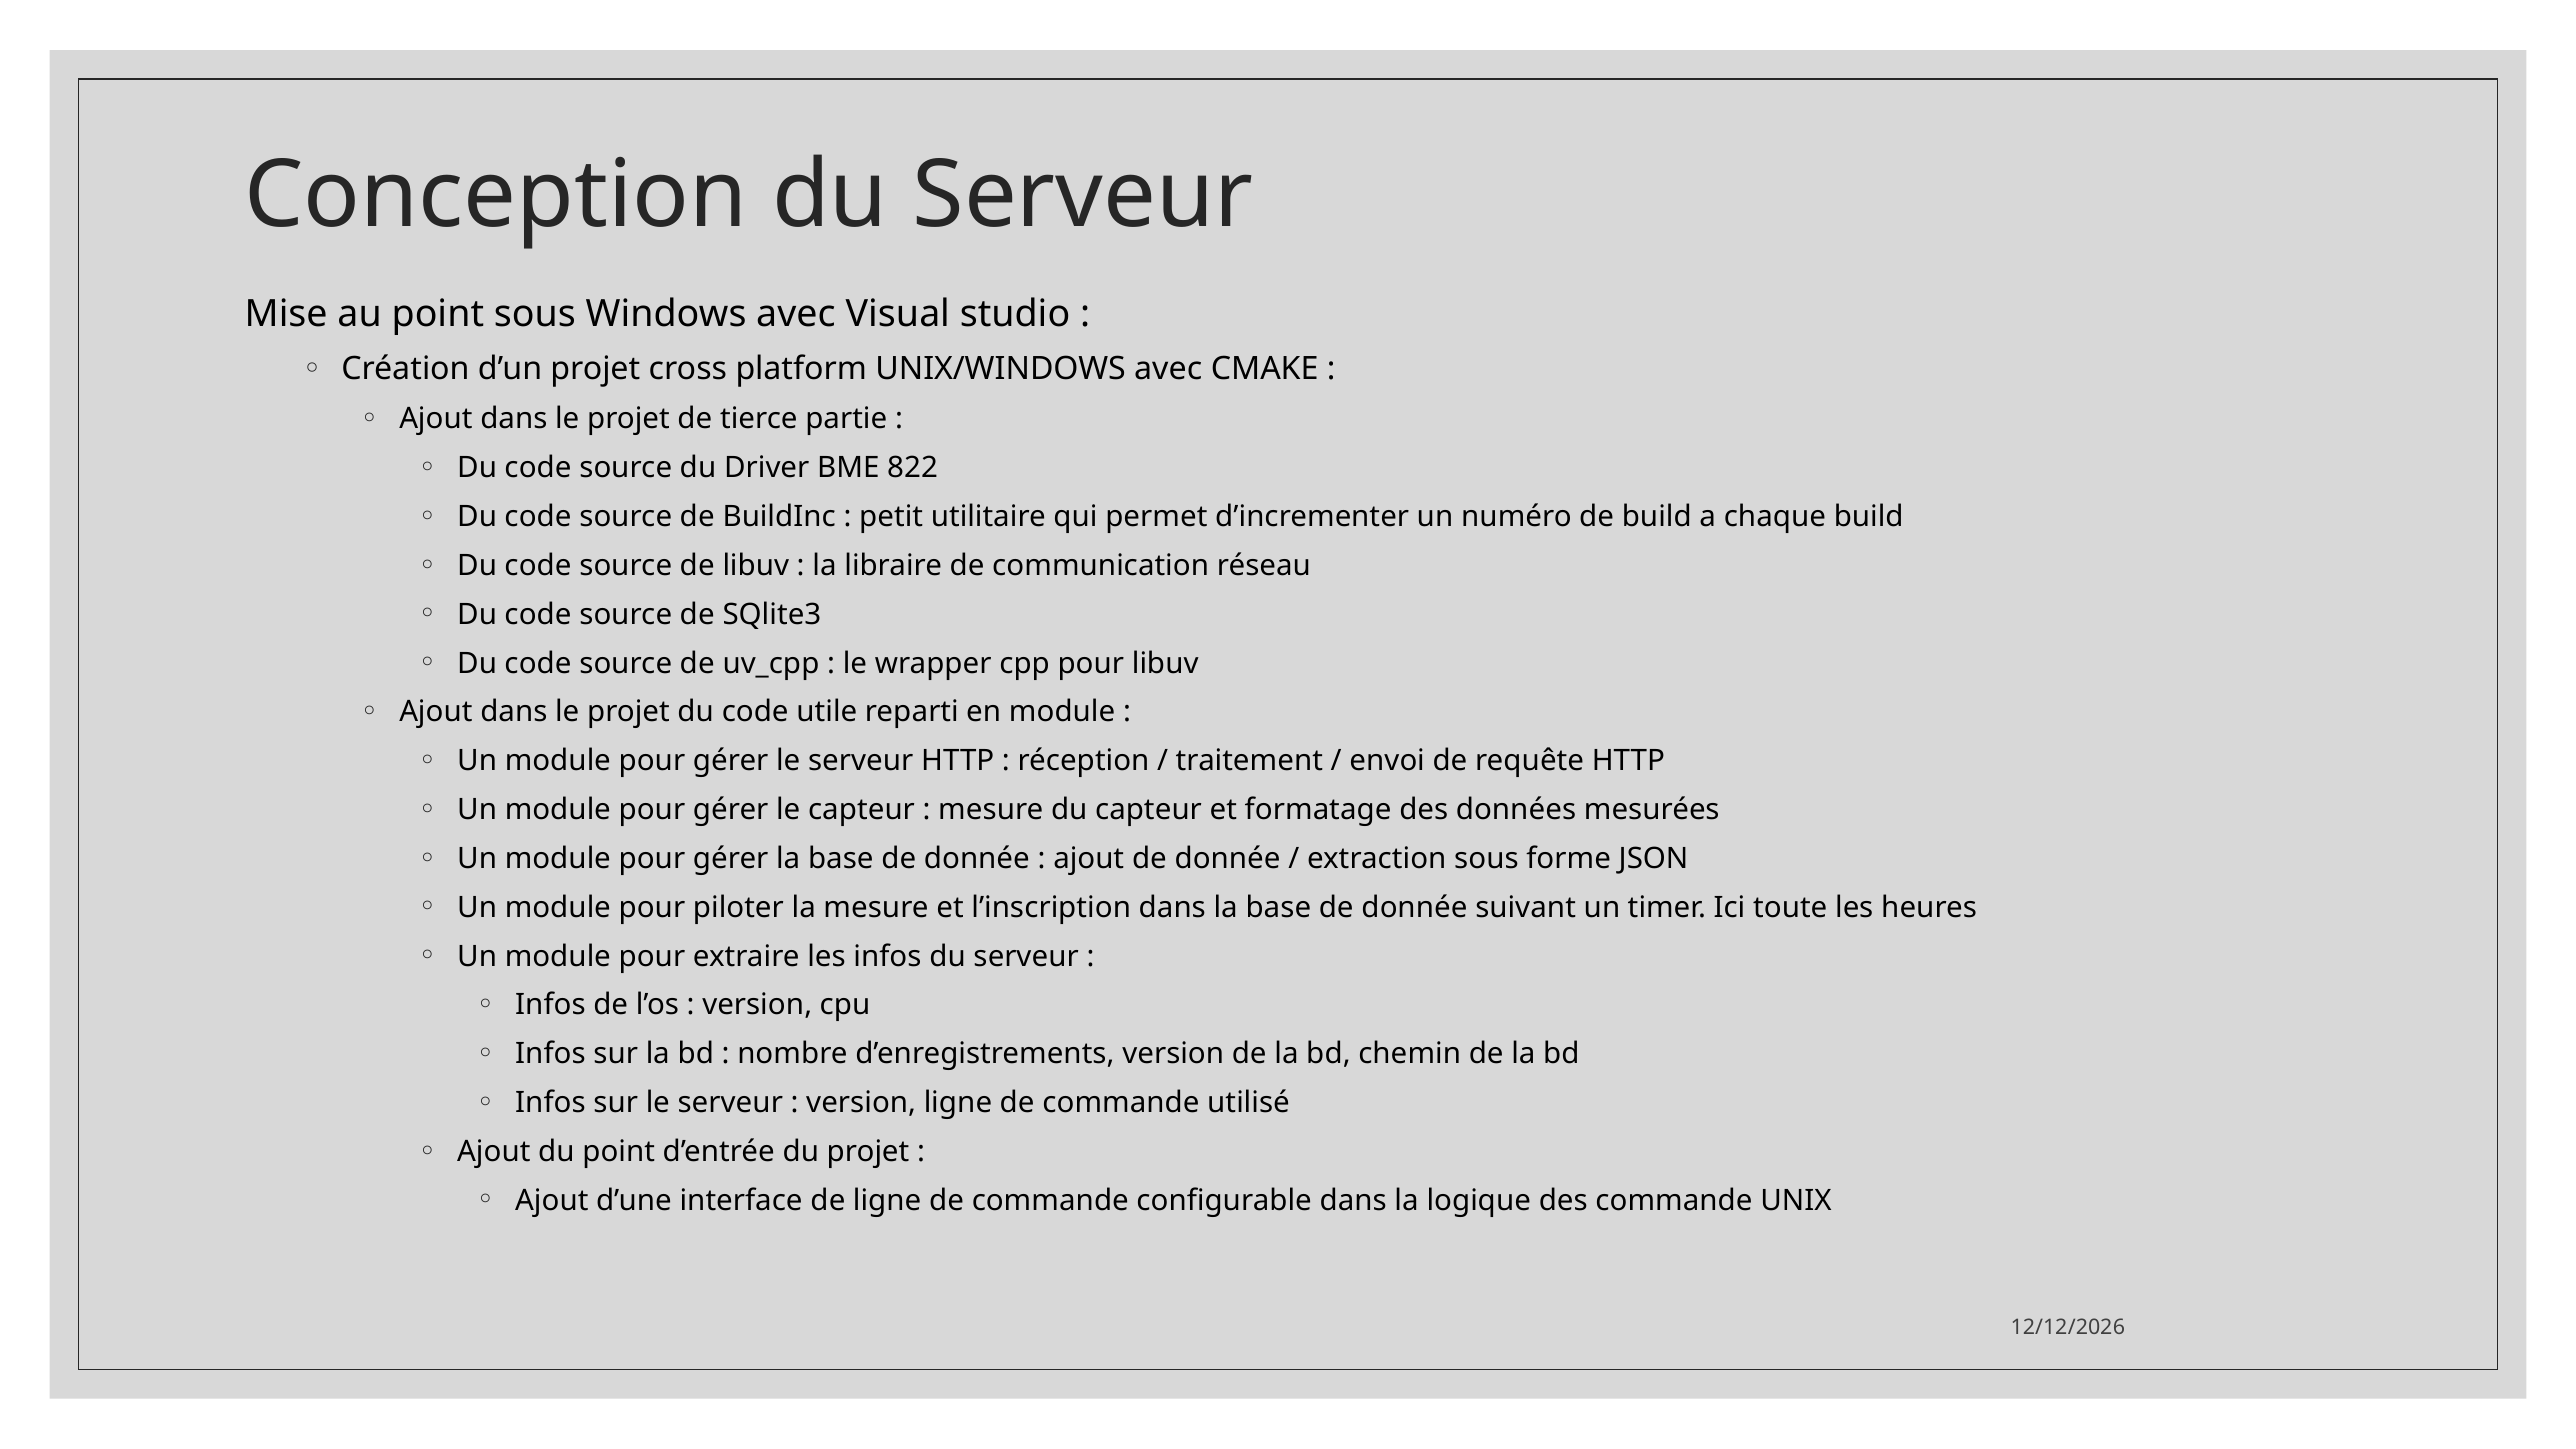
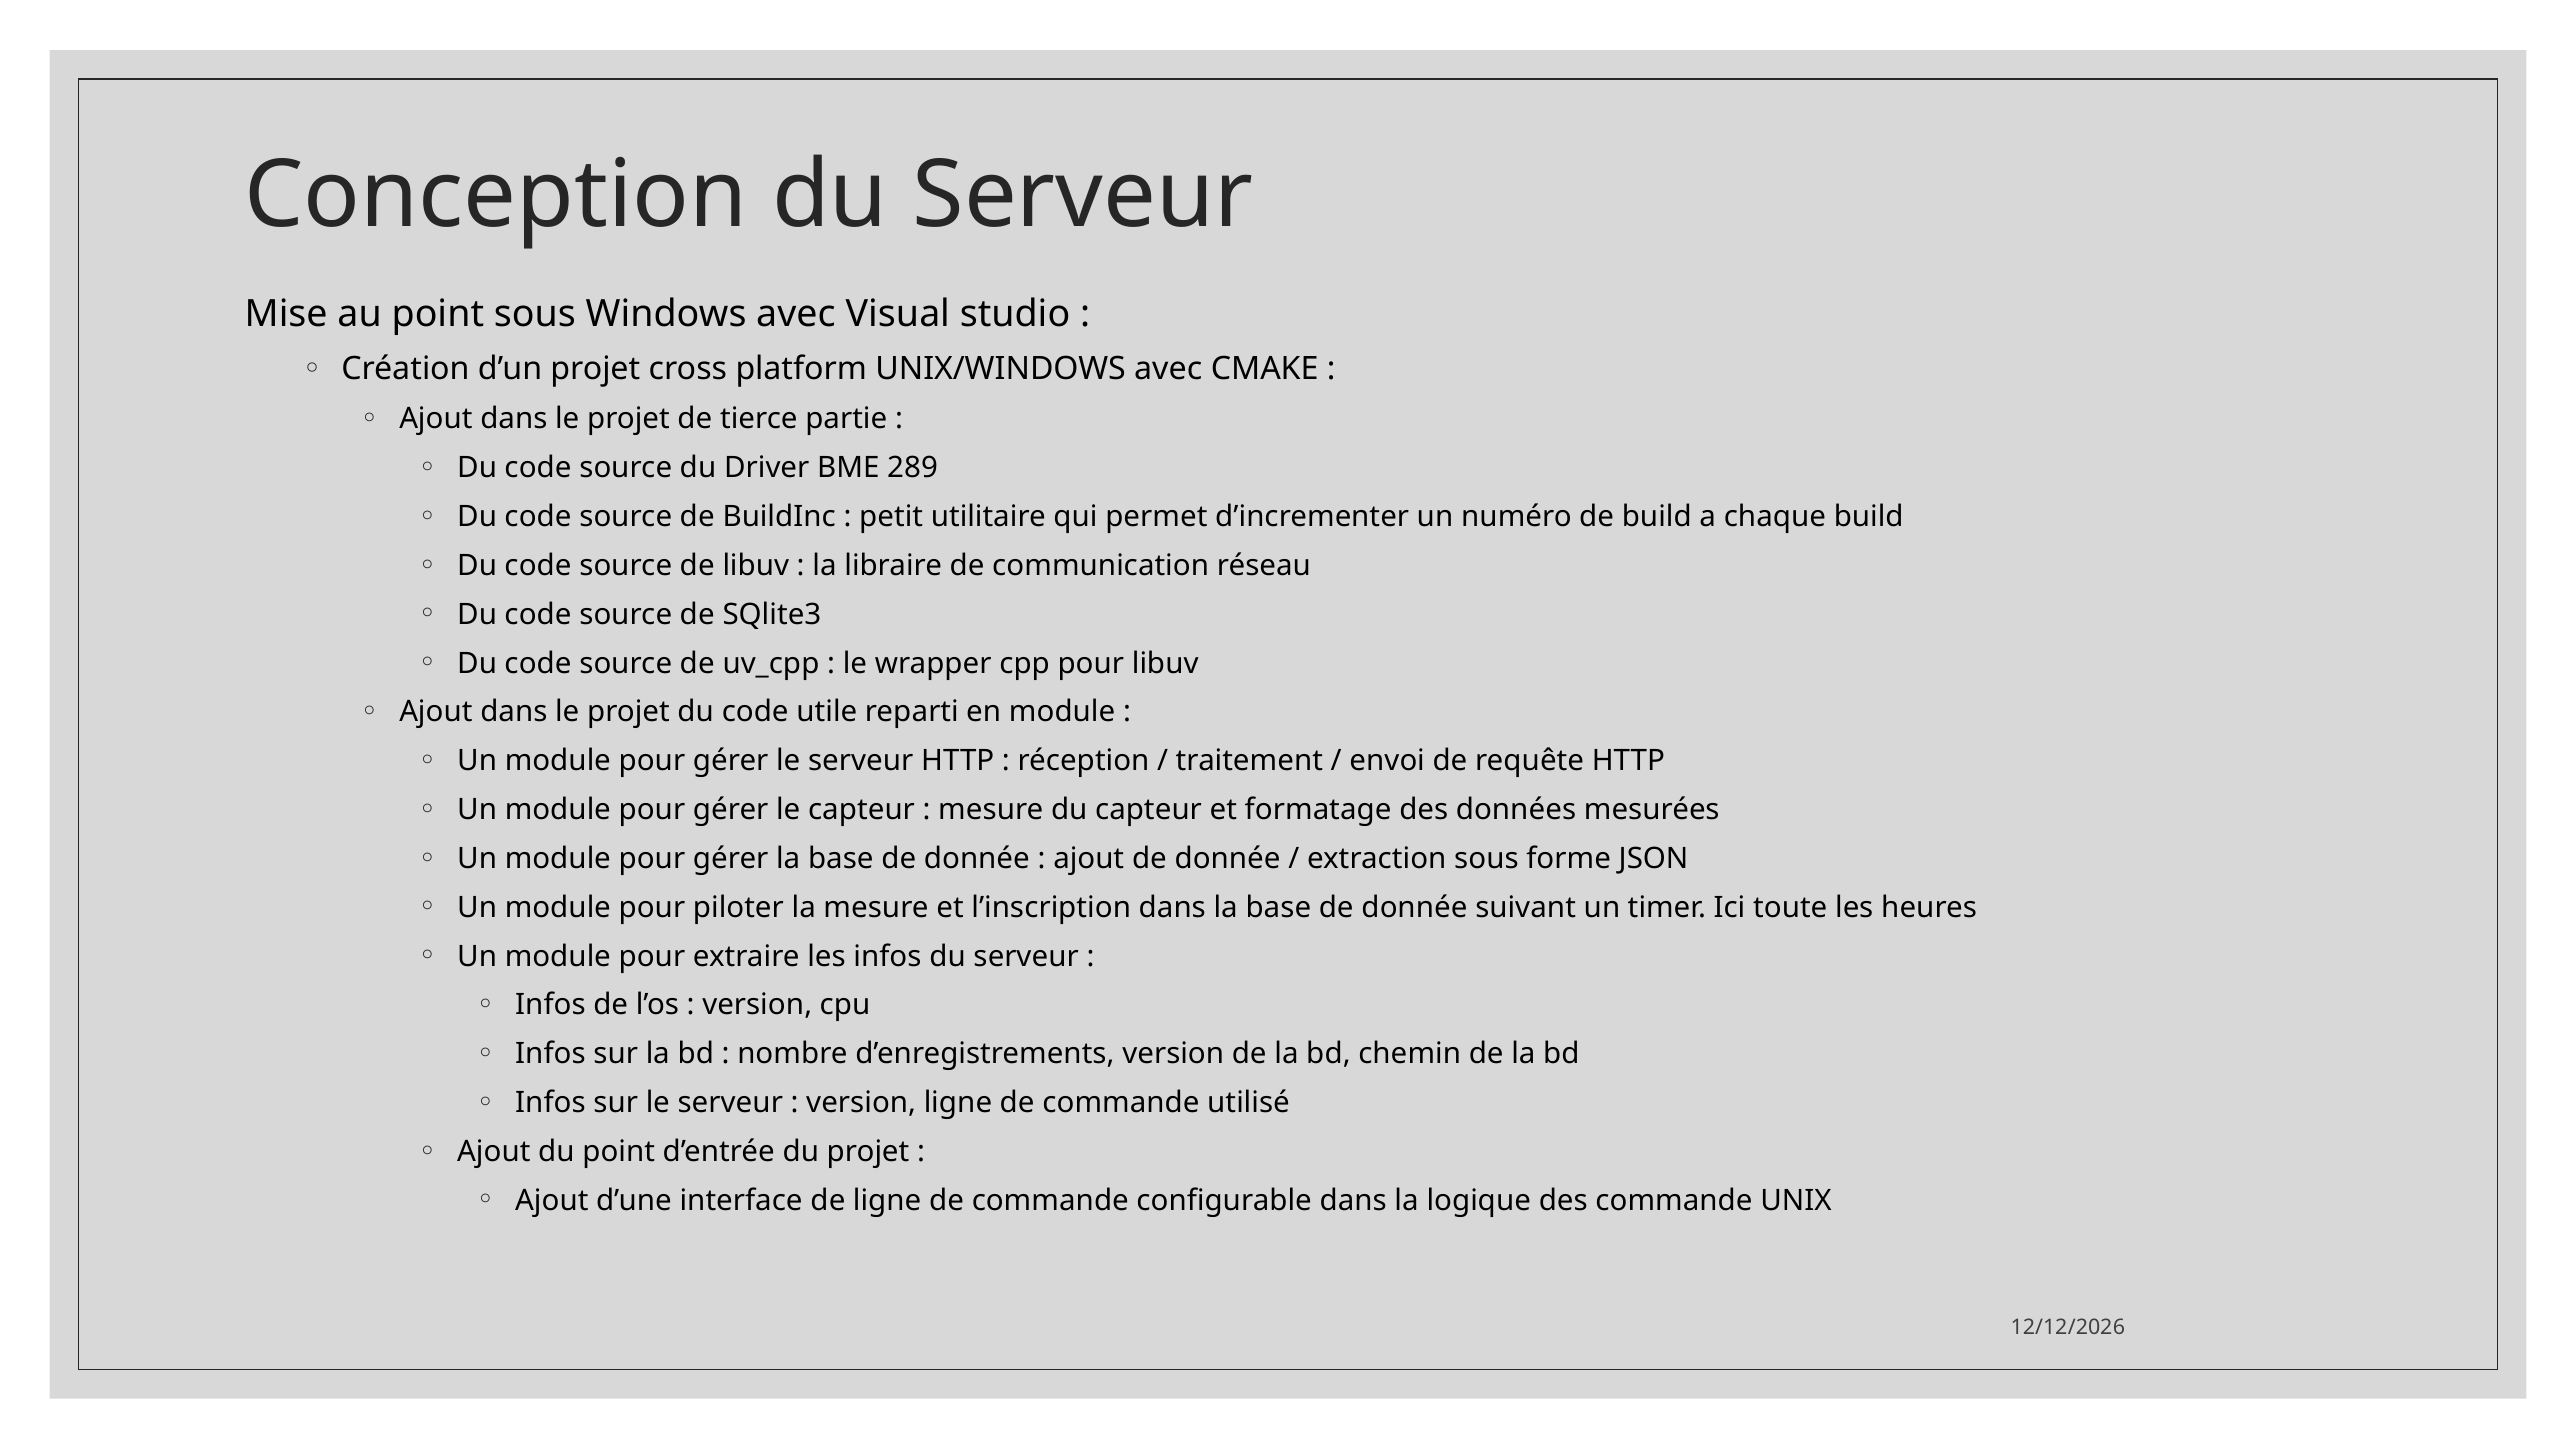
822: 822 -> 289
